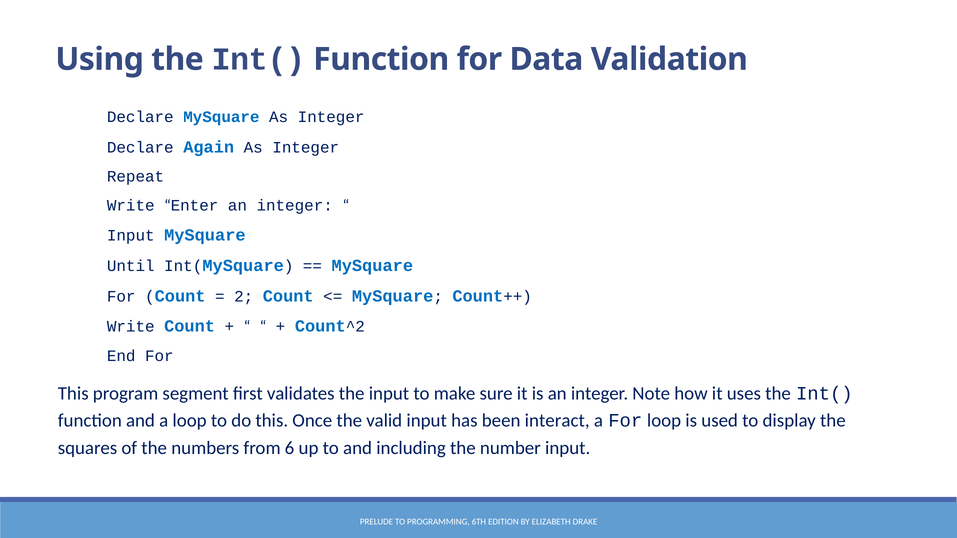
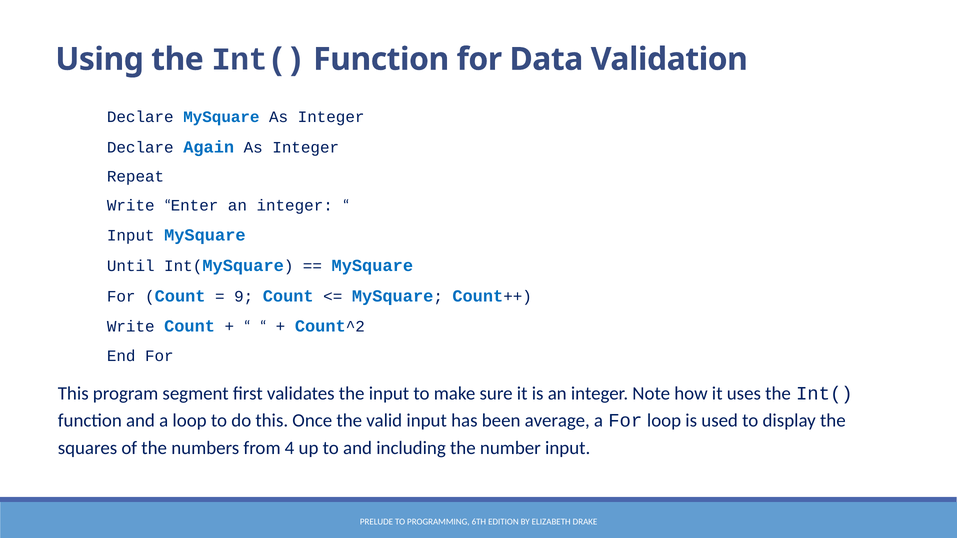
2: 2 -> 9
interact: interact -> average
6: 6 -> 4
